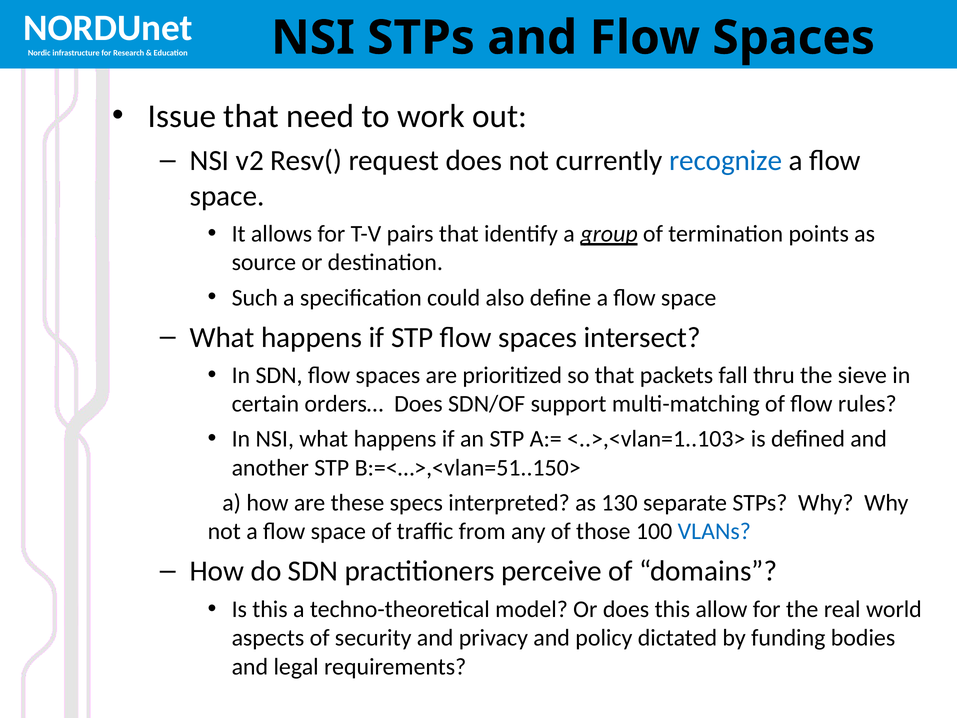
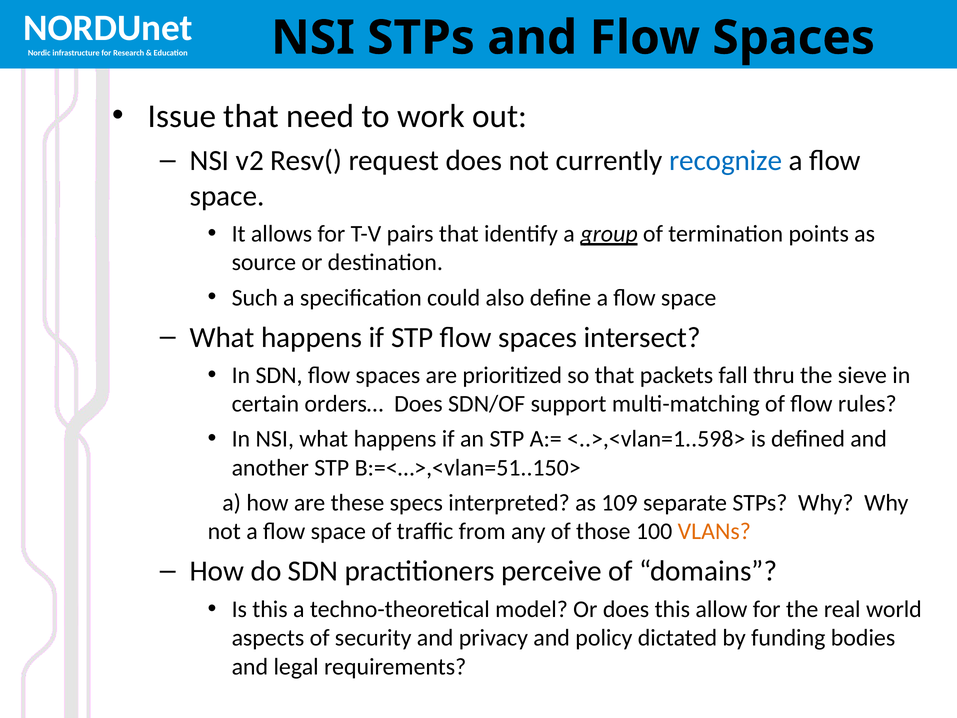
<..>,<vlan=1..103>: <..>,<vlan=1..103> -> <..>,<vlan=1..598>
130: 130 -> 109
VLANs colour: blue -> orange
